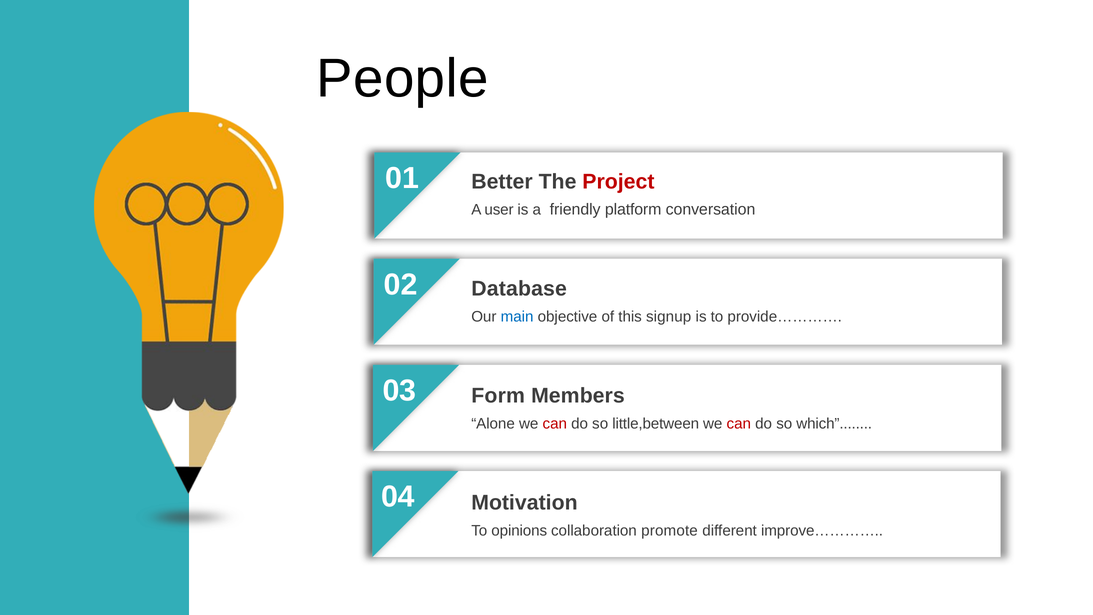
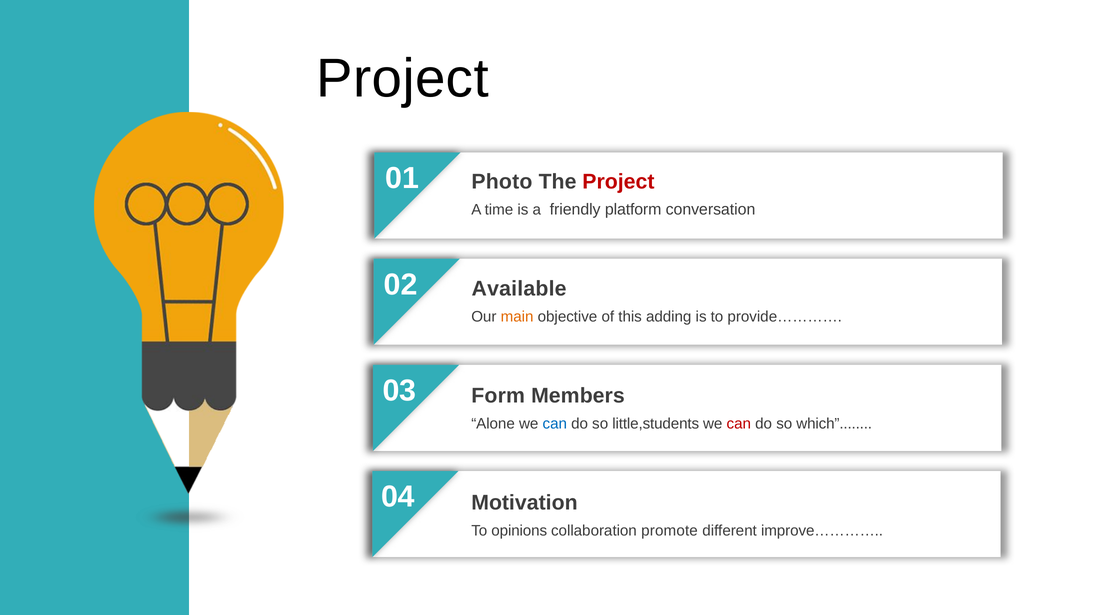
People at (403, 79): People -> Project
Better: Better -> Photo
user: user -> time
Database: Database -> Available
main colour: blue -> orange
signup: signup -> adding
can at (555, 424) colour: red -> blue
little,between: little,between -> little,students
